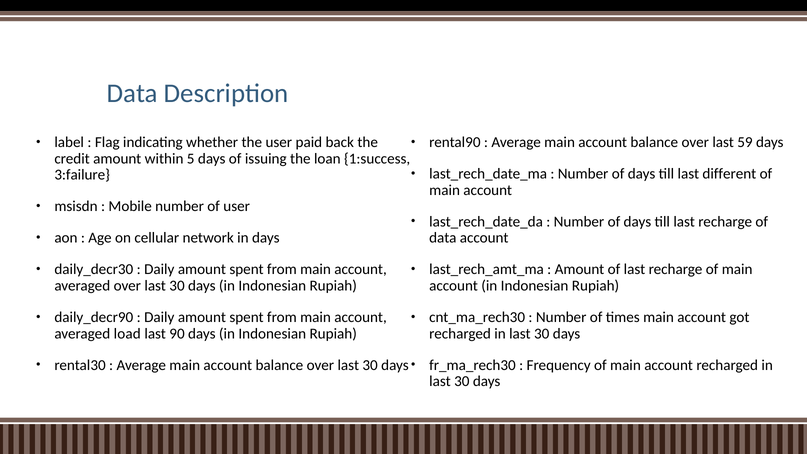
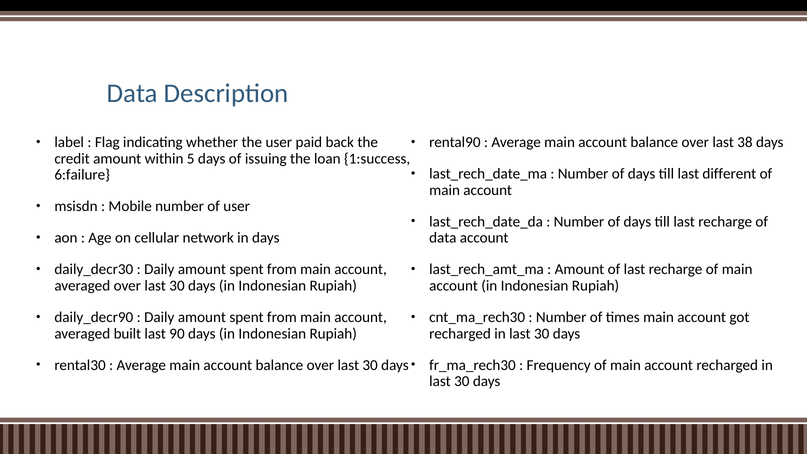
59: 59 -> 38
3:failure: 3:failure -> 6:failure
load: load -> built
